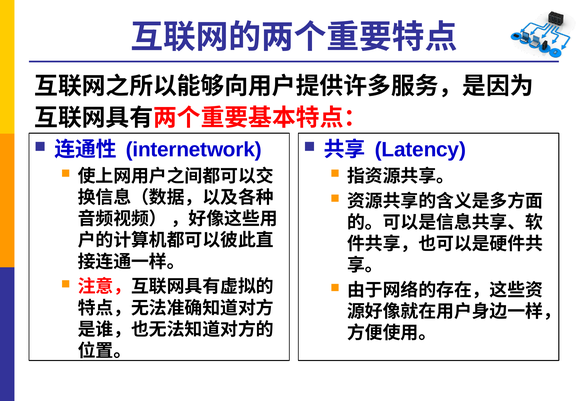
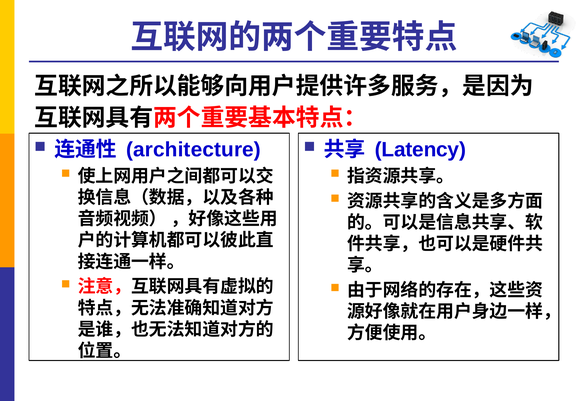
internetwork: internetwork -> architecture
